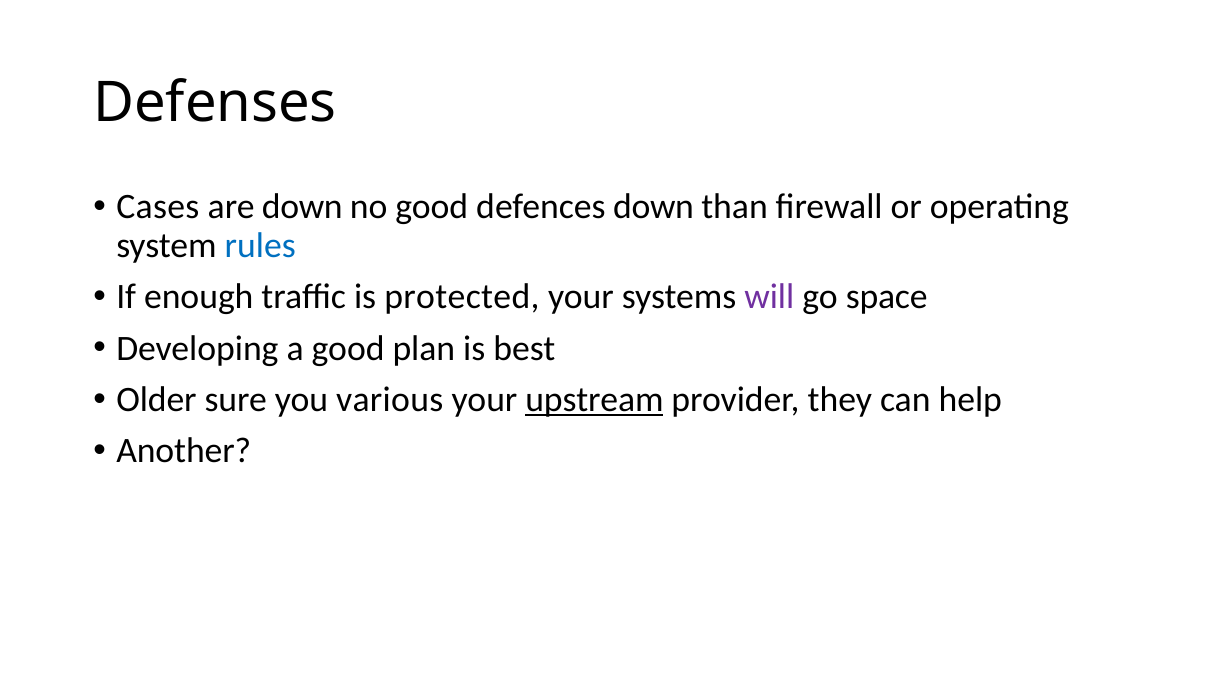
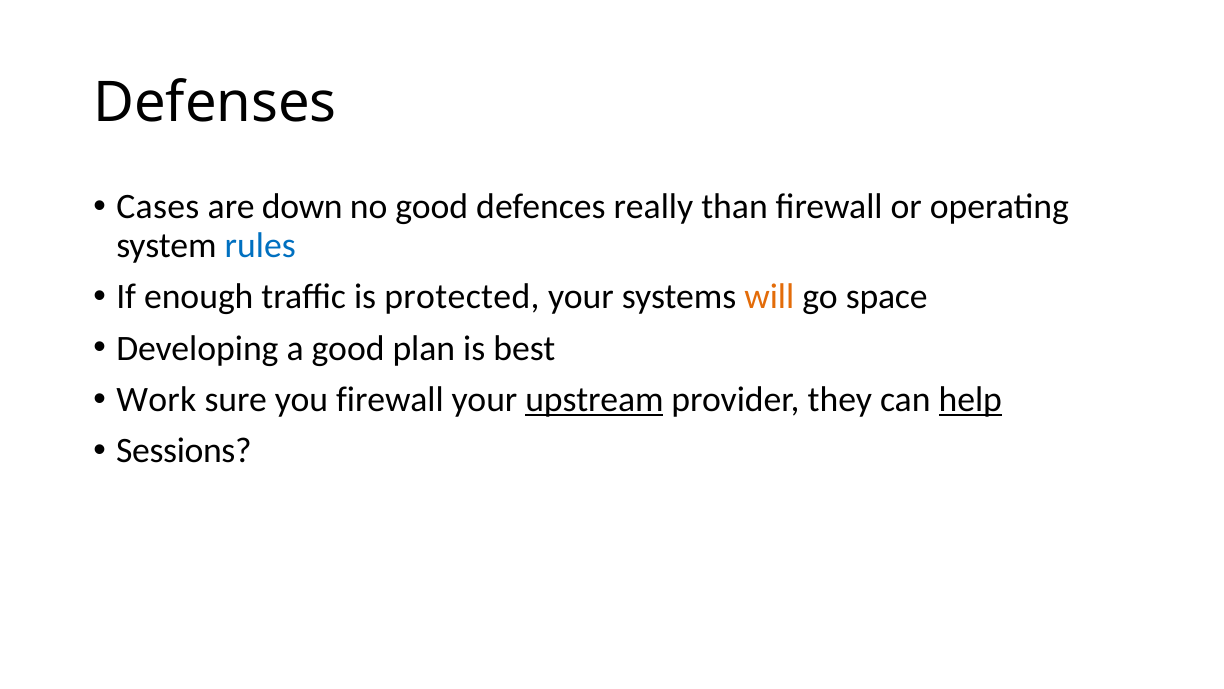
defences down: down -> really
will colour: purple -> orange
Older: Older -> Work
you various: various -> firewall
help underline: none -> present
Another: Another -> Sessions
